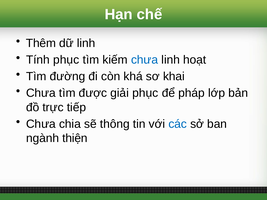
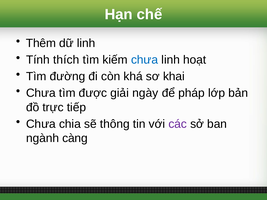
Tính phục: phục -> thích
giải phục: phục -> ngày
các colour: blue -> purple
thiện: thiện -> càng
